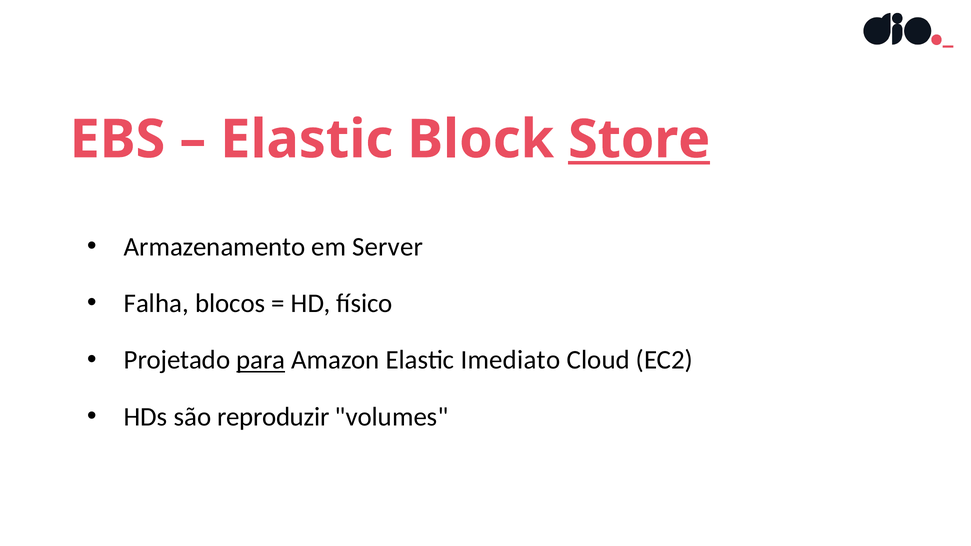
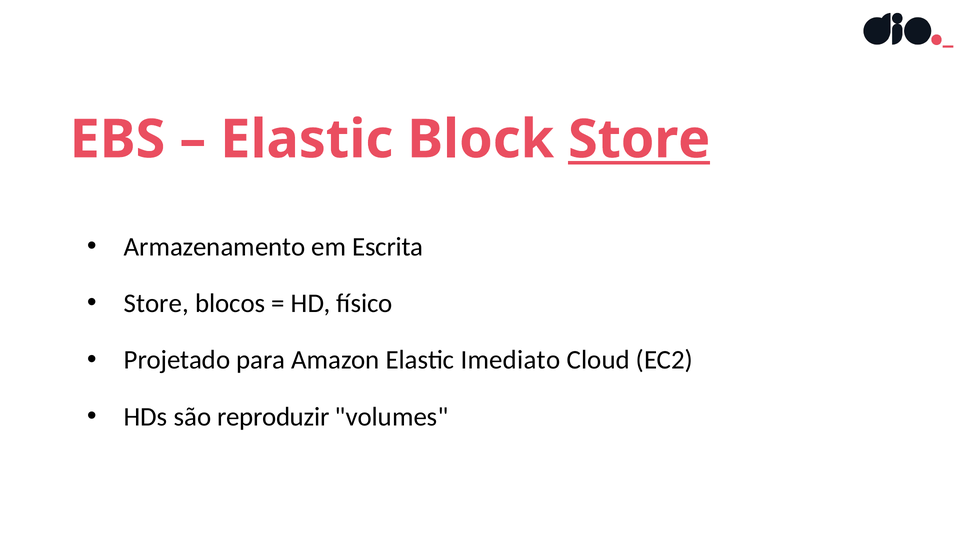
Server: Server -> Escrita
Falha at (156, 304): Falha -> Store
para underline: present -> none
